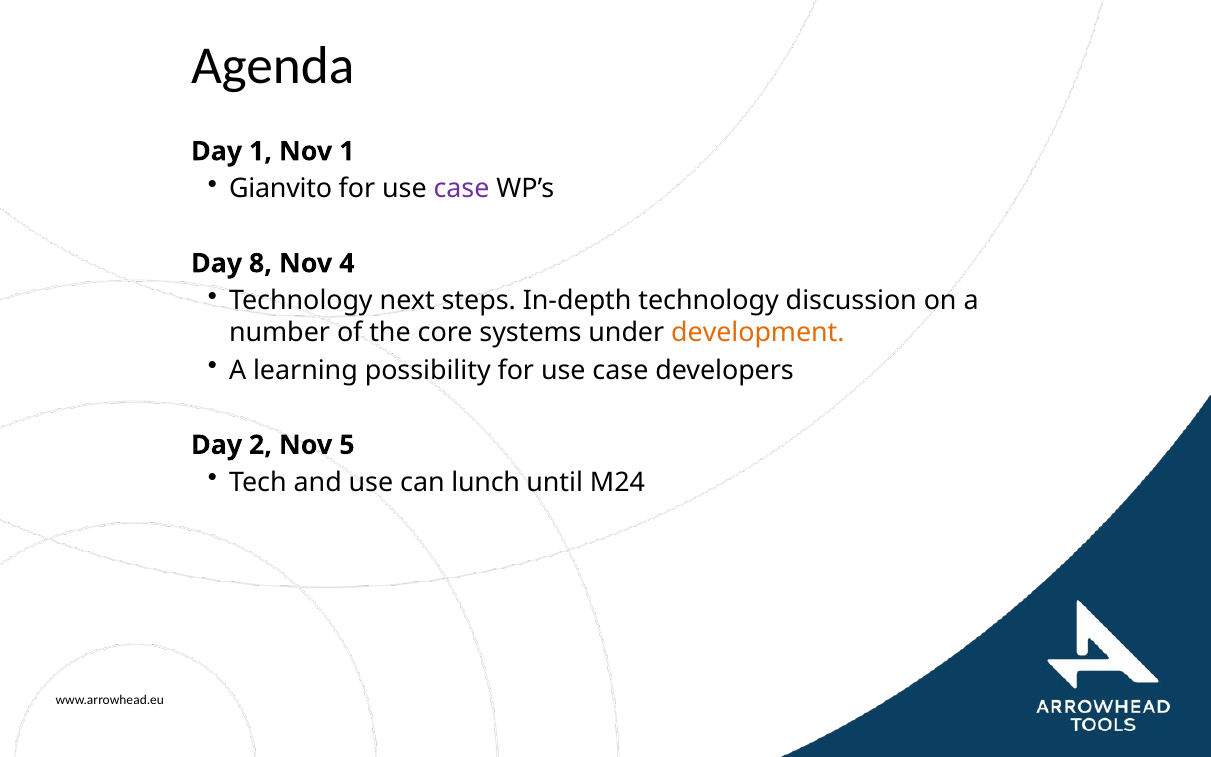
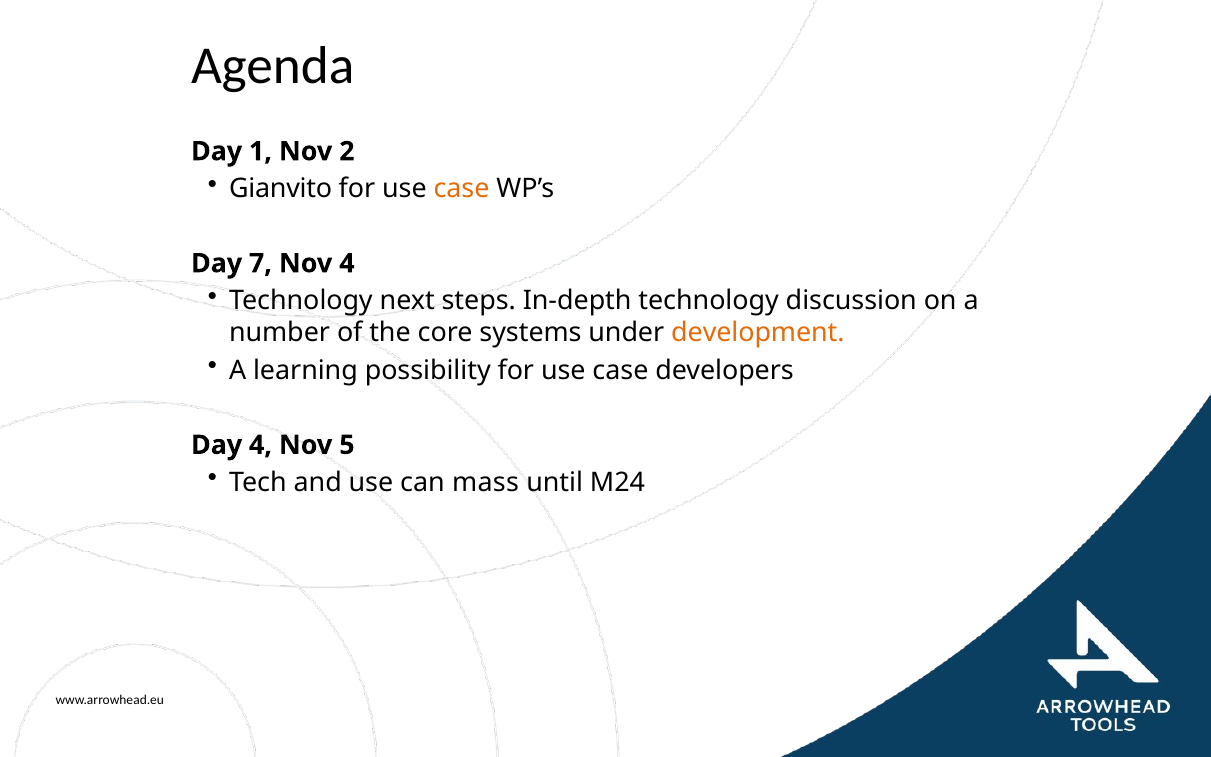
Nov 1: 1 -> 2
case at (462, 189) colour: purple -> orange
8: 8 -> 7
Day 2: 2 -> 4
lunch: lunch -> mass
